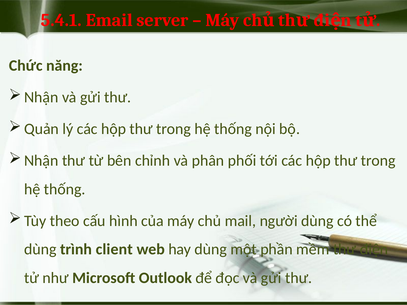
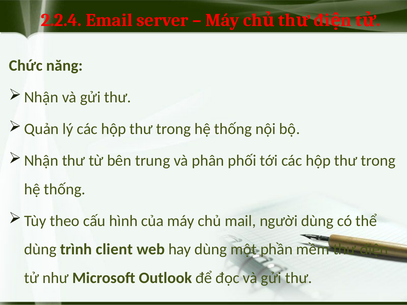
5.4.1: 5.4.1 -> 2.2.4
chỉnh: chỉnh -> trung
